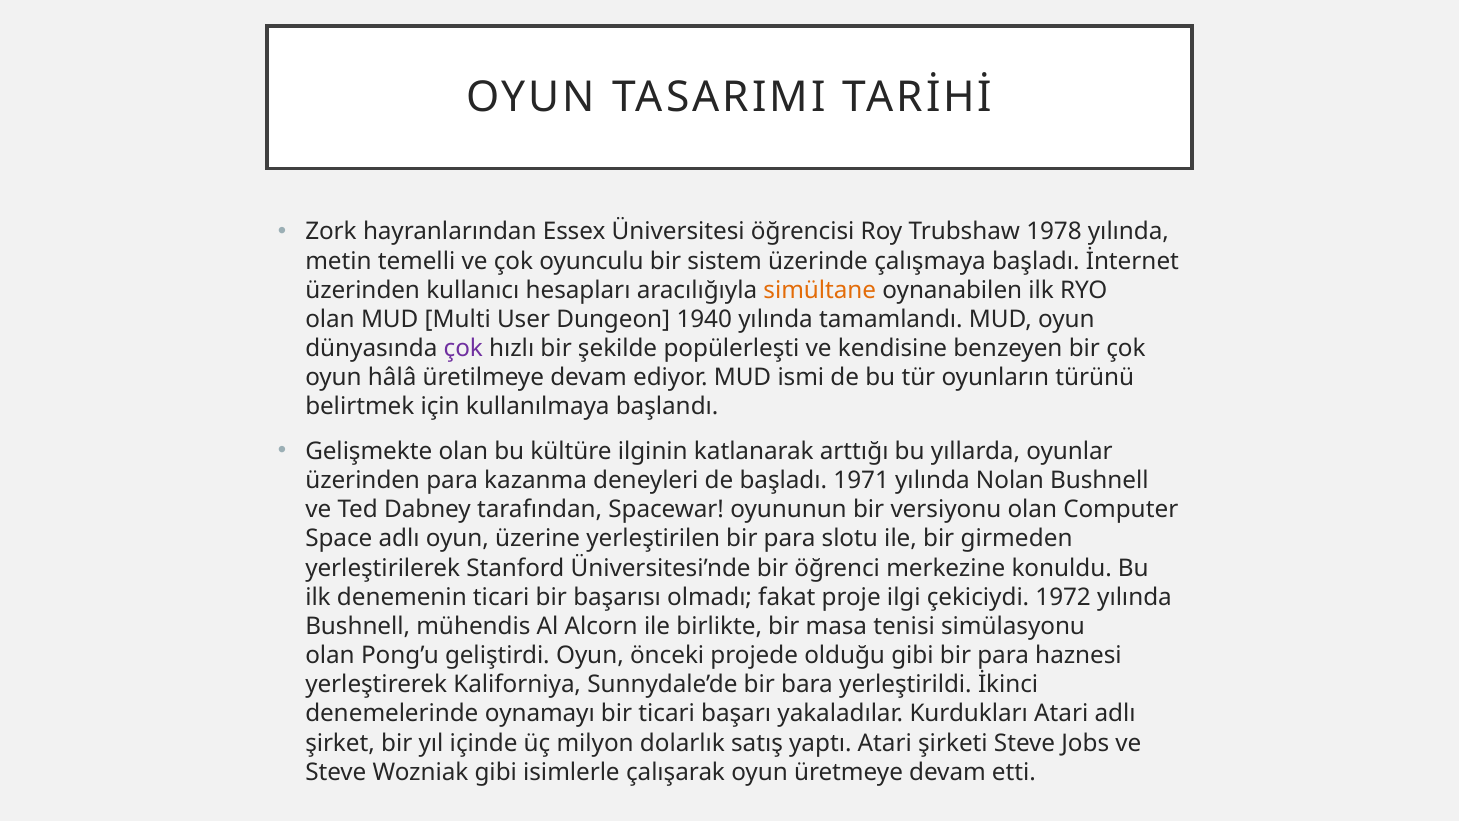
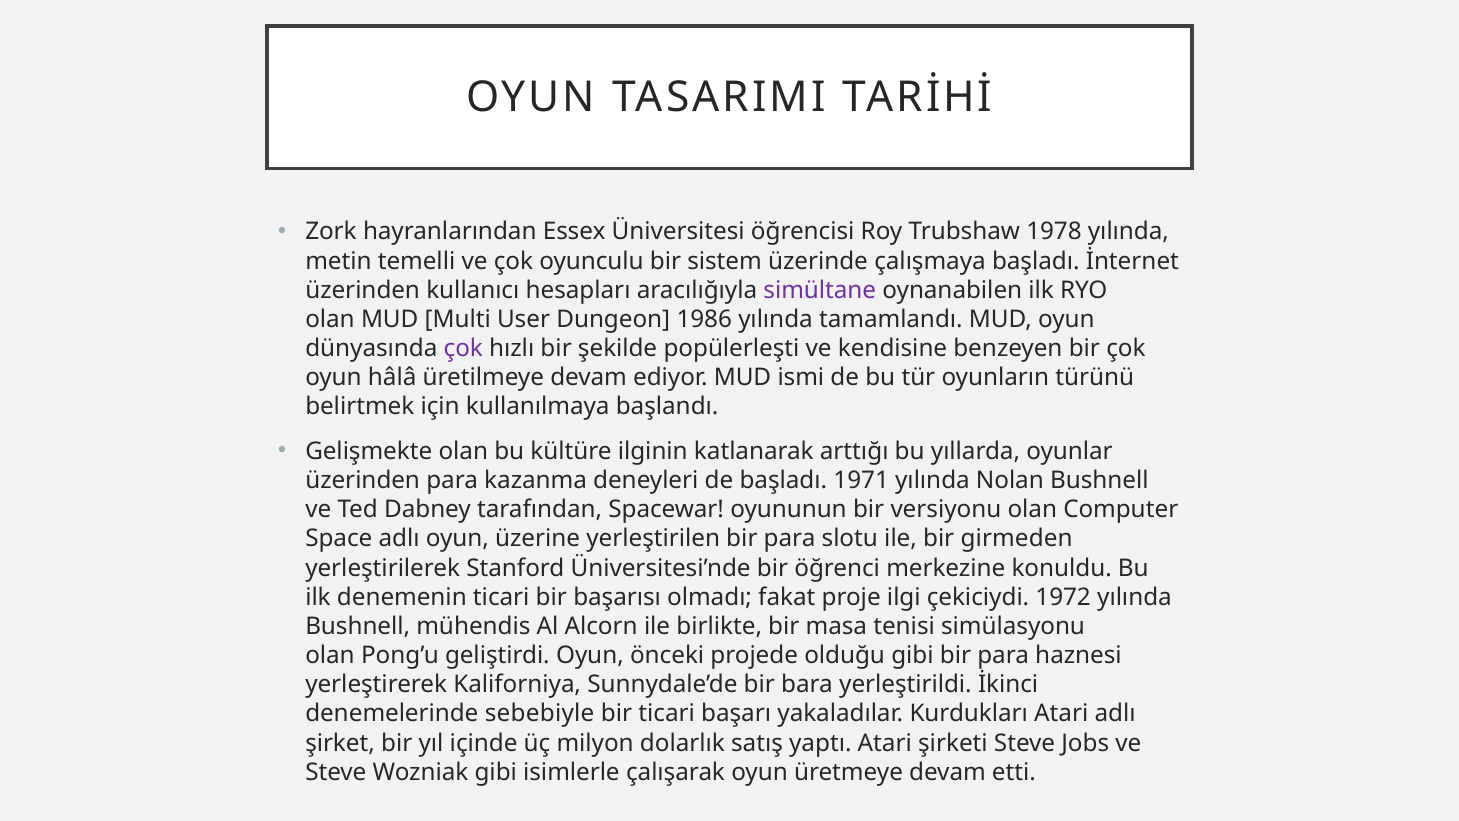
simültane colour: orange -> purple
1940: 1940 -> 1986
oynamayı: oynamayı -> sebebiyle
